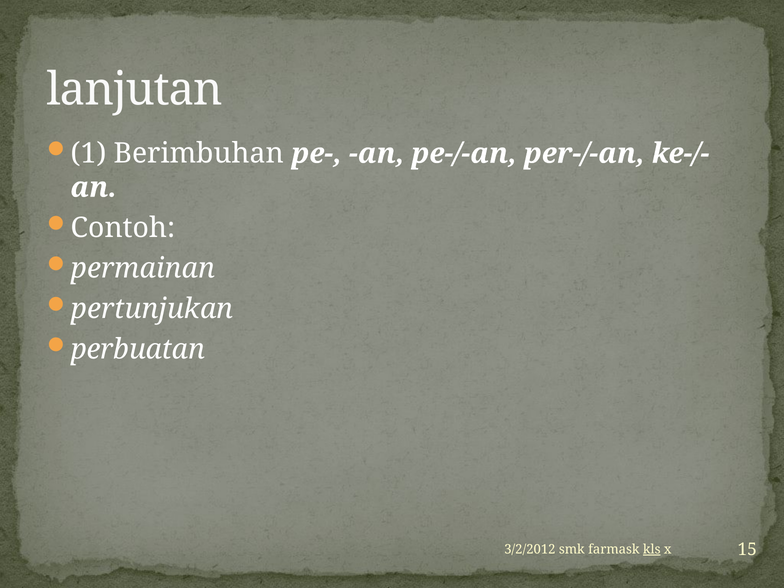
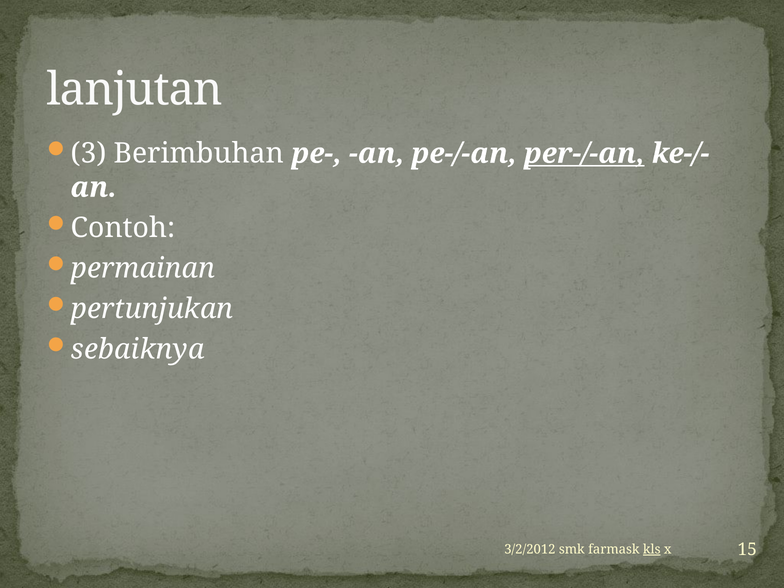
1: 1 -> 3
per-/-an underline: none -> present
perbuatan: perbuatan -> sebaiknya
